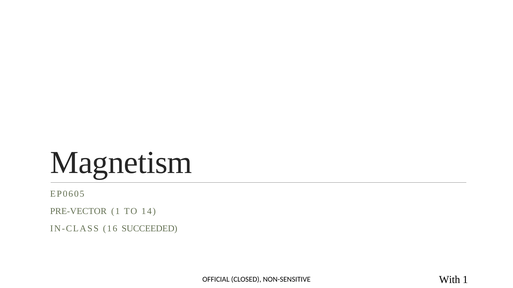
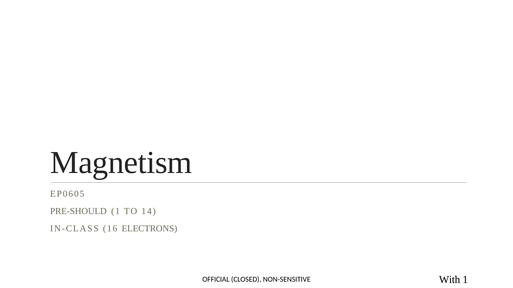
PRE-VECTOR: PRE-VECTOR -> PRE-SHOULD
SUCCEEDED: SUCCEEDED -> ELECTRONS
